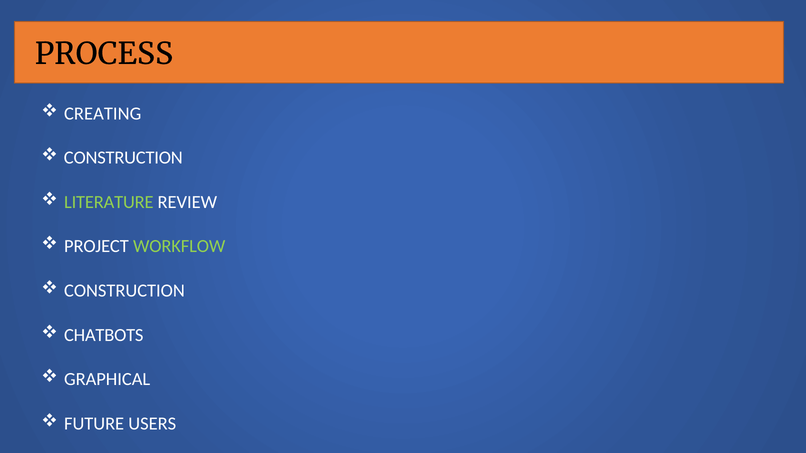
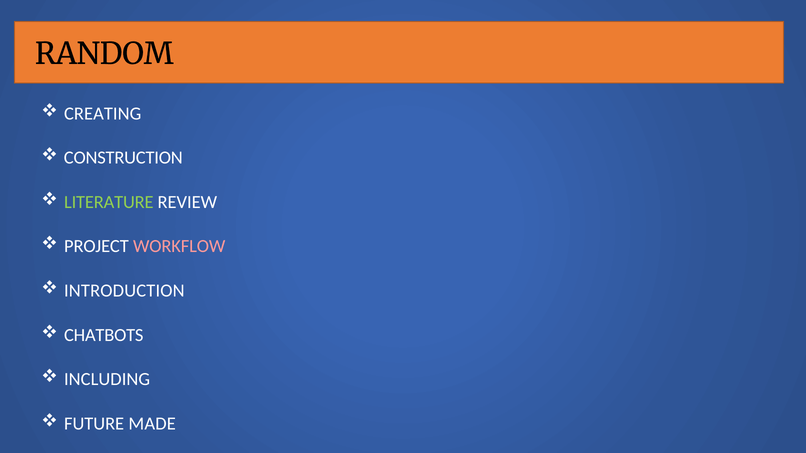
PROCESS: PROCESS -> RANDOM
WORKFLOW colour: light green -> pink
CONSTRUCTION at (124, 291): CONSTRUCTION -> INTRODUCTION
GRAPHICAL: GRAPHICAL -> INCLUDING
USERS: USERS -> MADE
